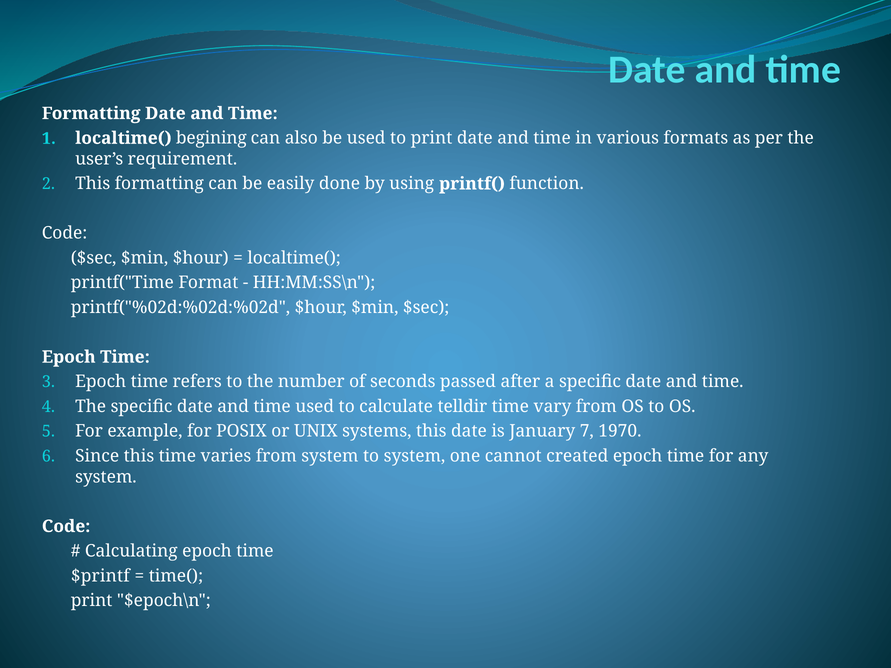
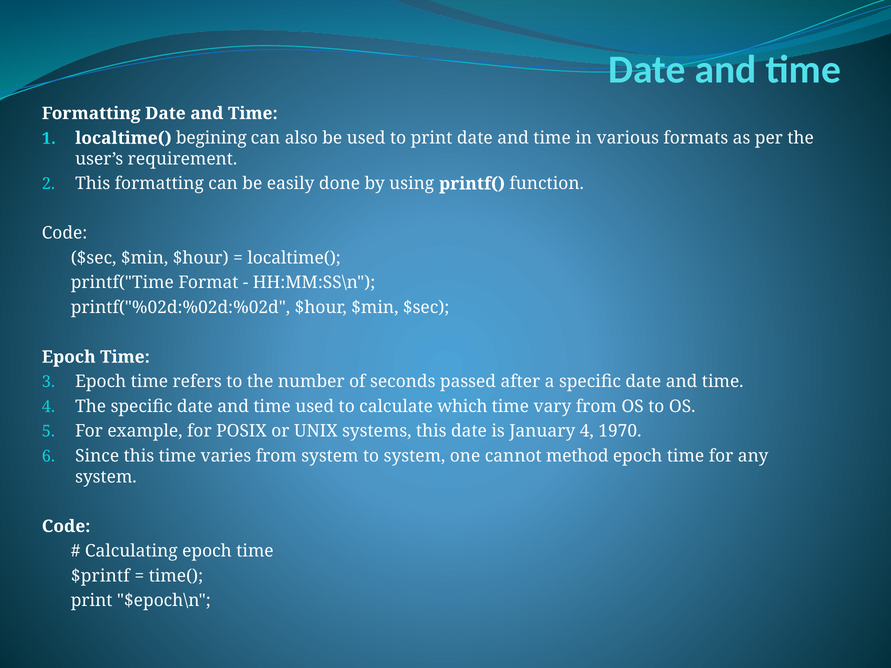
telldir: telldir -> which
January 7: 7 -> 4
created: created -> method
